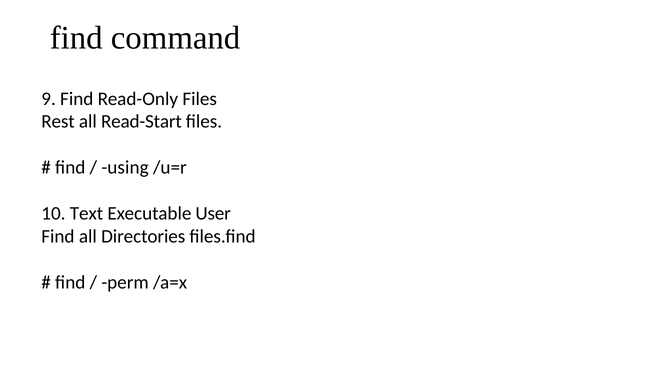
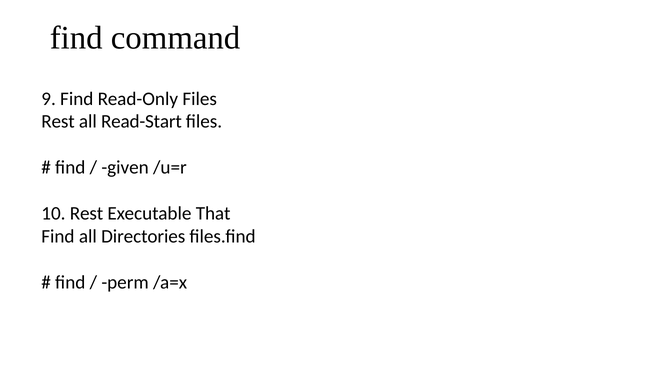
using: using -> given
10 Text: Text -> Rest
User: User -> That
